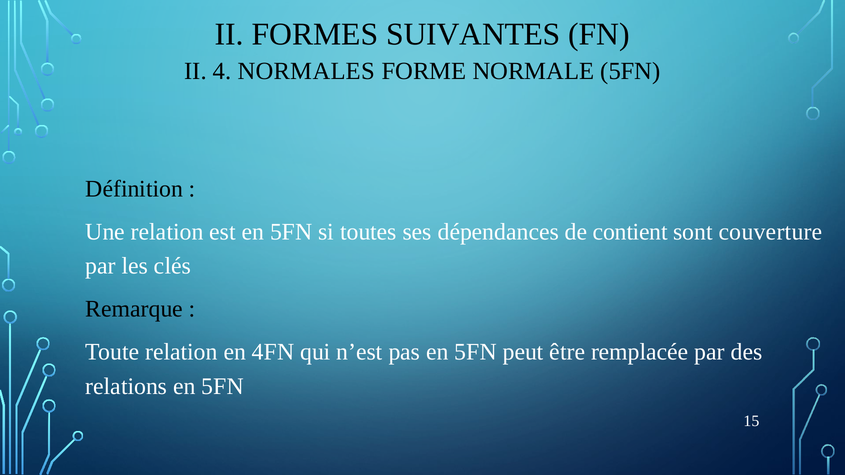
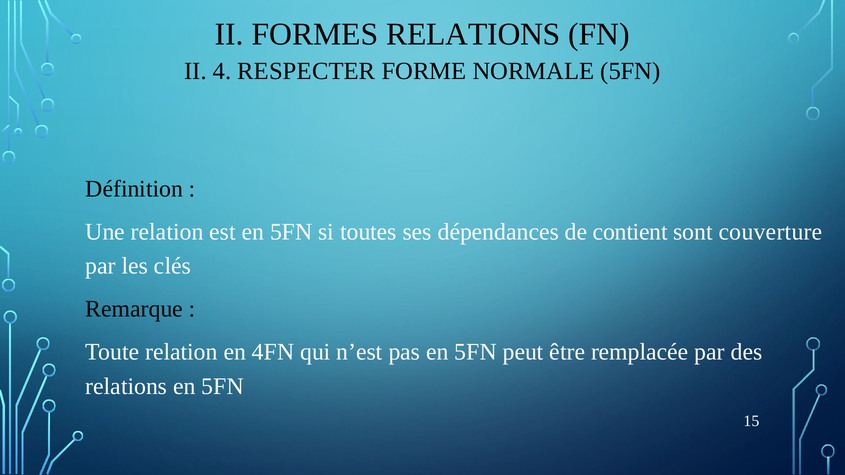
FORMES SUIVANTES: SUIVANTES -> RELATIONS
NORMALES: NORMALES -> RESPECTER
